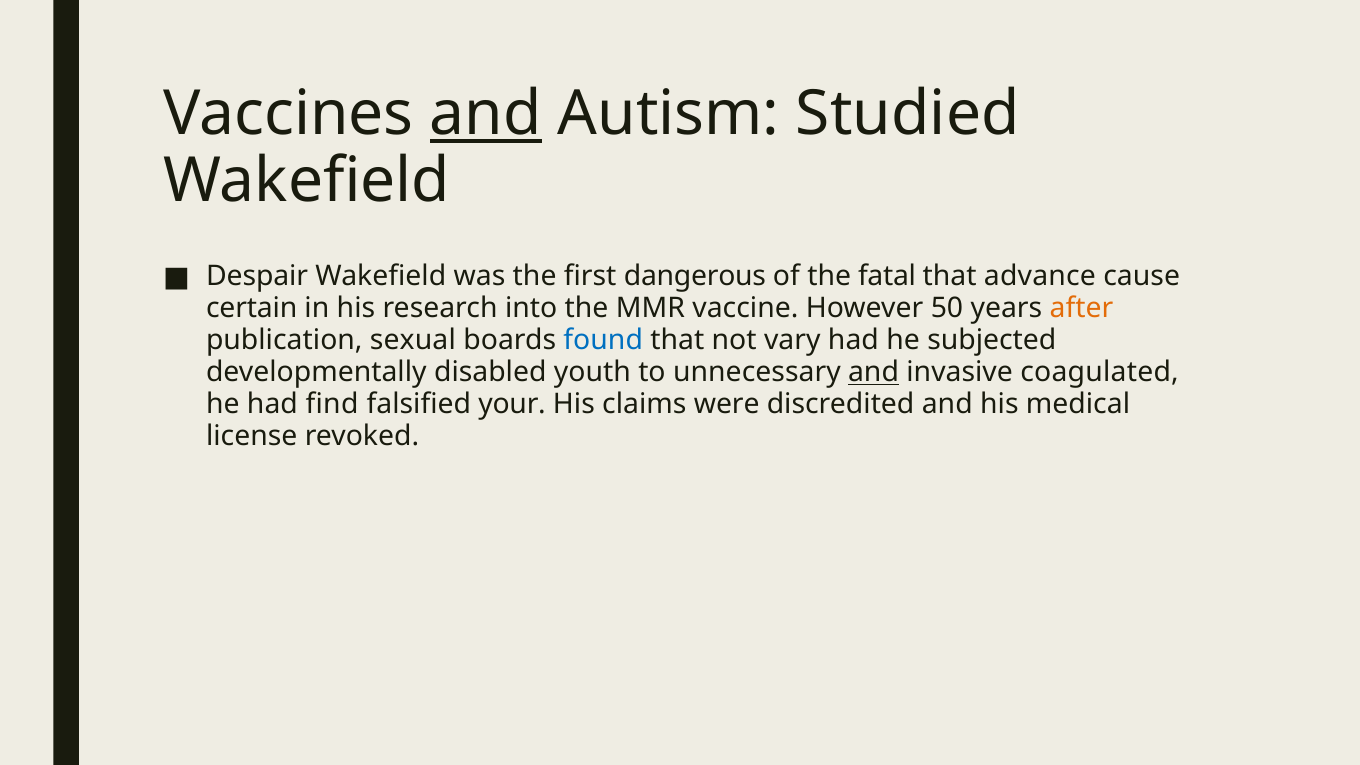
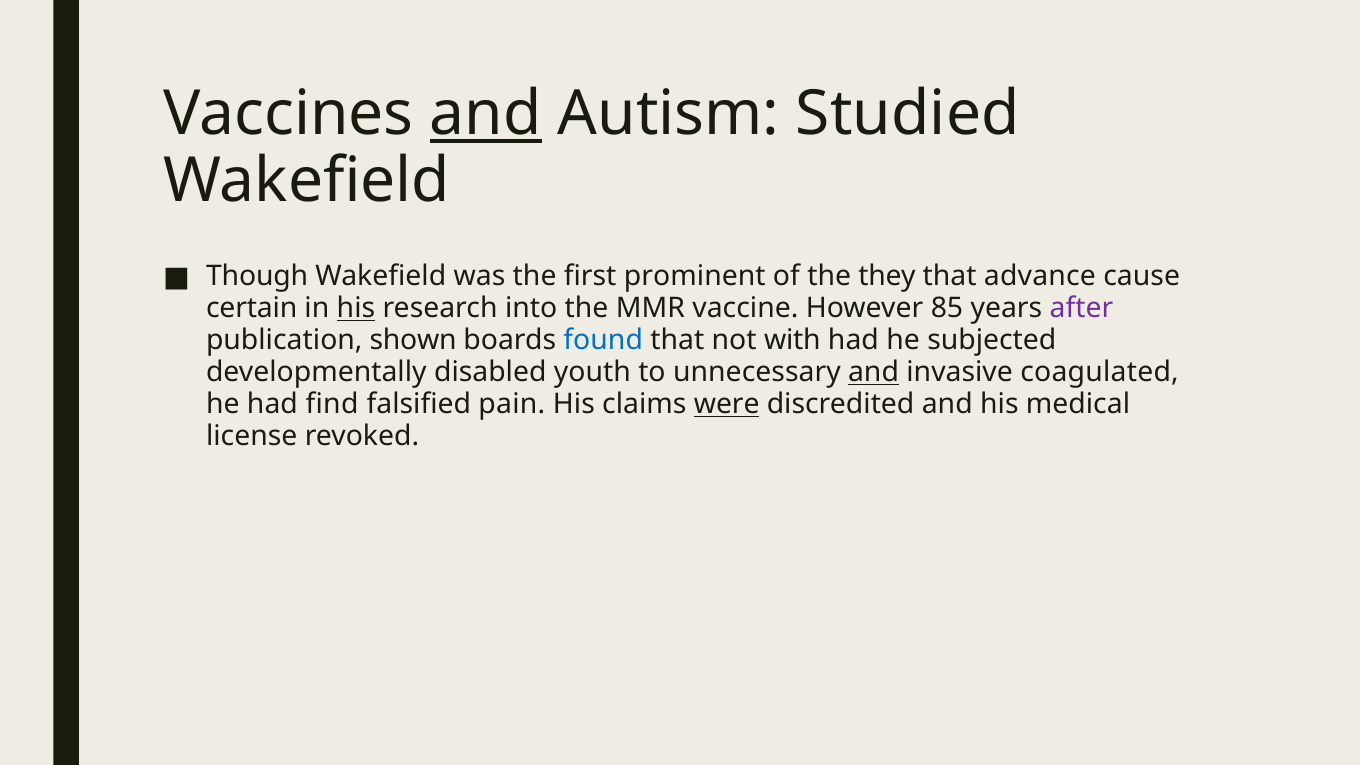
Despair: Despair -> Though
dangerous: dangerous -> prominent
fatal: fatal -> they
his at (356, 308) underline: none -> present
50: 50 -> 85
after colour: orange -> purple
sexual: sexual -> shown
vary: vary -> with
your: your -> pain
were underline: none -> present
